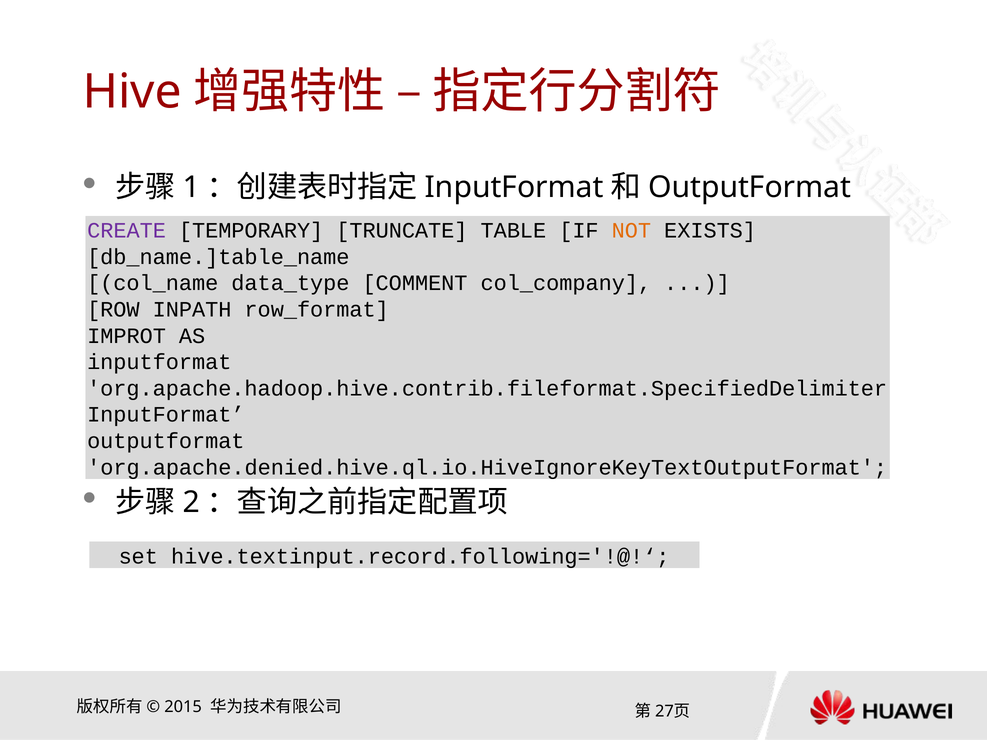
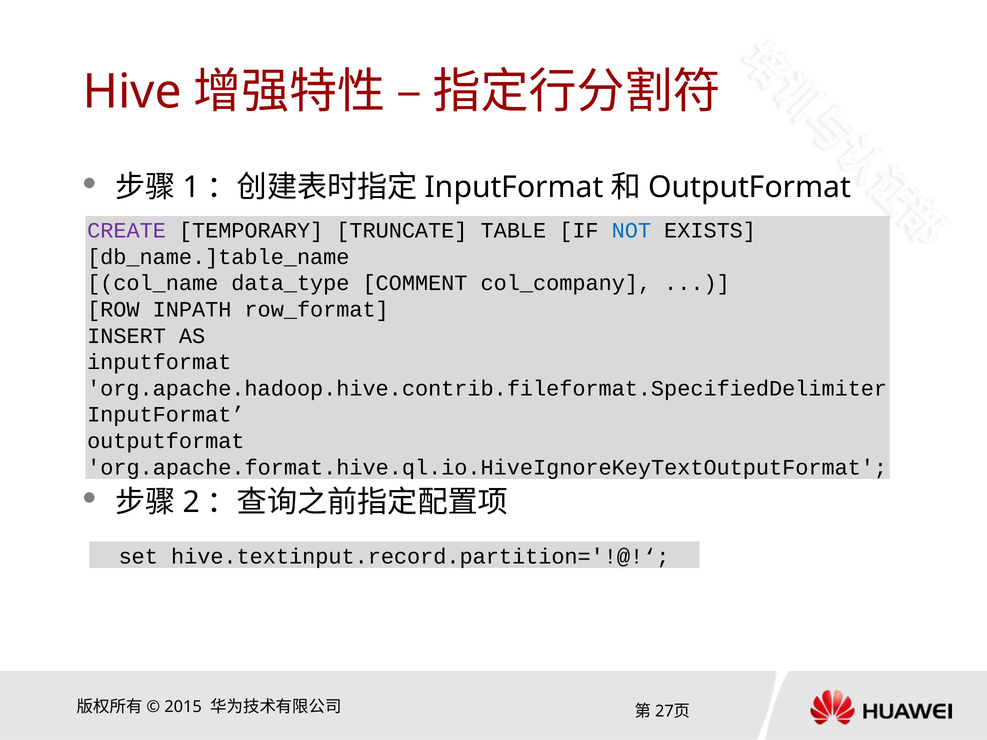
NOT colour: orange -> blue
IMPROT: IMPROT -> INSERT
org.apache.denied.hive.ql.io.HiveIgnoreKeyTextOutputFormat: org.apache.denied.hive.ql.io.HiveIgnoreKeyTextOutputFormat -> org.apache.format.hive.ql.io.HiveIgnoreKeyTextOutputFormat
hive.textinput.record.following='!@!‘: hive.textinput.record.following='!@!‘ -> hive.textinput.record.partition='!@!‘
